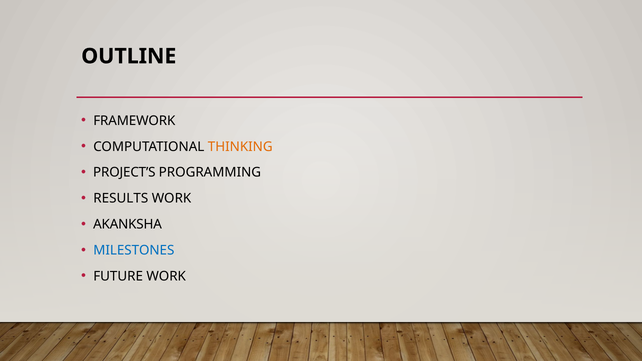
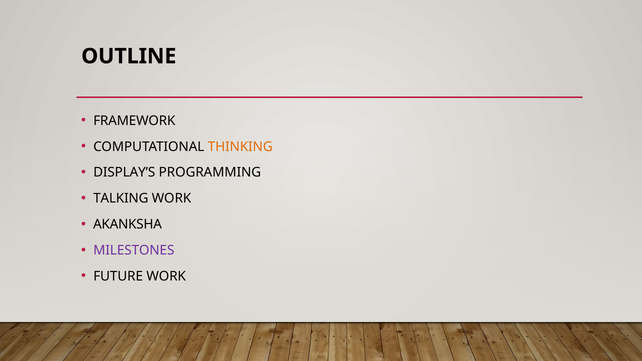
PROJECT’S: PROJECT’S -> DISPLAY’S
RESULTS: RESULTS -> TALKING
MILESTONES colour: blue -> purple
